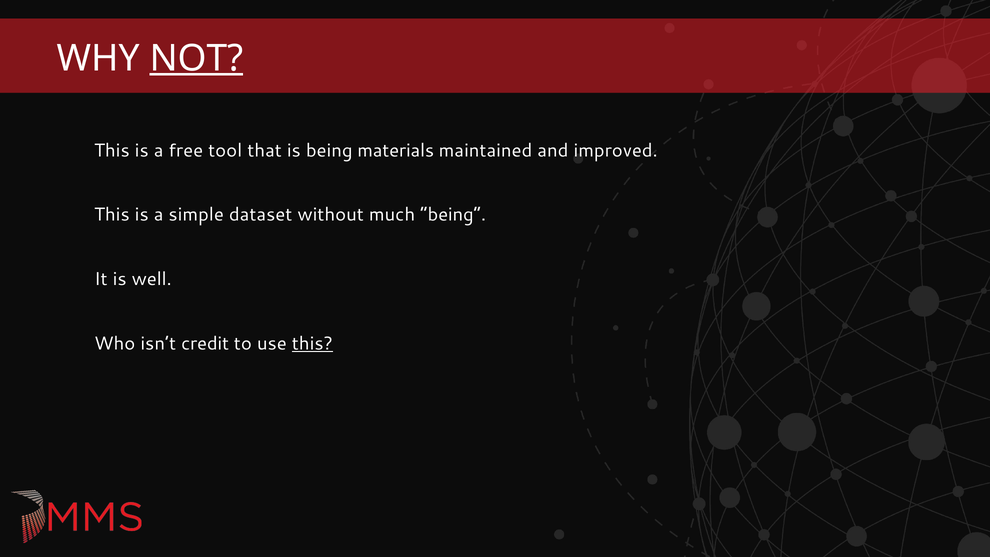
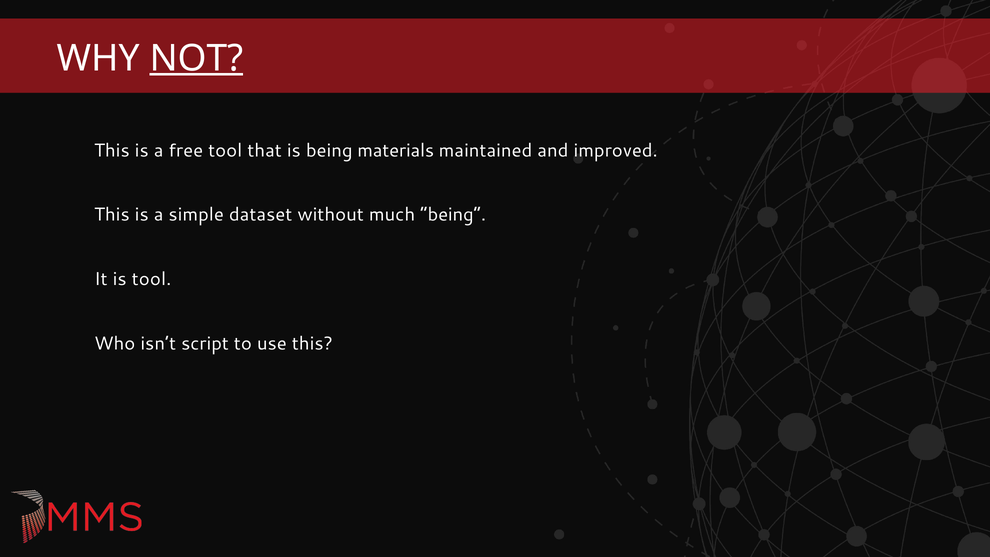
is well: well -> tool
credit: credit -> script
this at (312, 344) underline: present -> none
